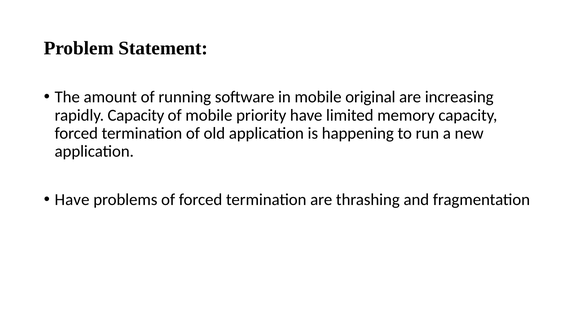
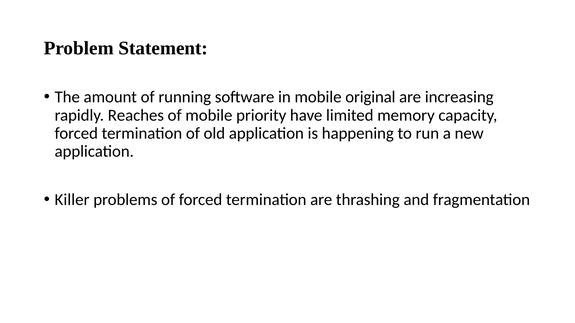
rapidly Capacity: Capacity -> Reaches
Have at (72, 200): Have -> Killer
